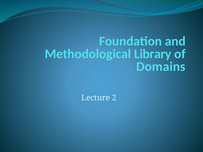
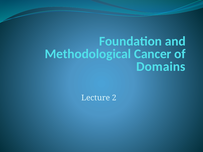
Library: Library -> Cancer
